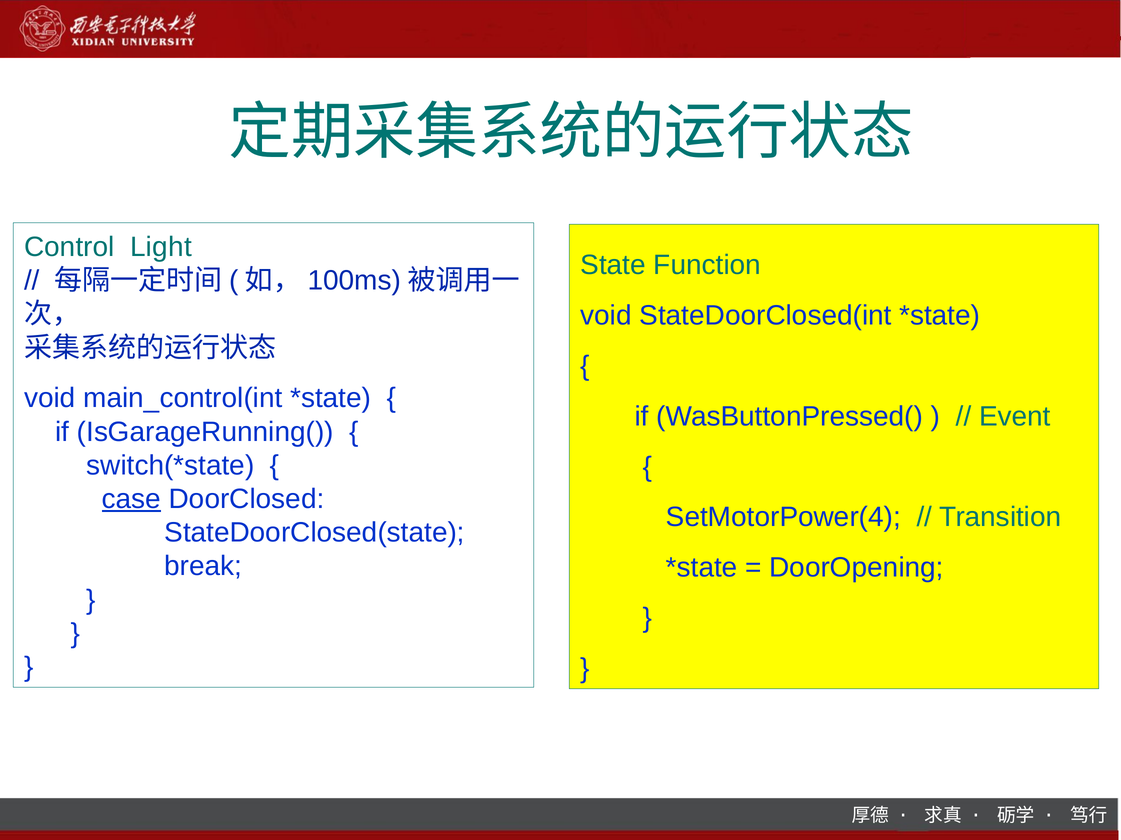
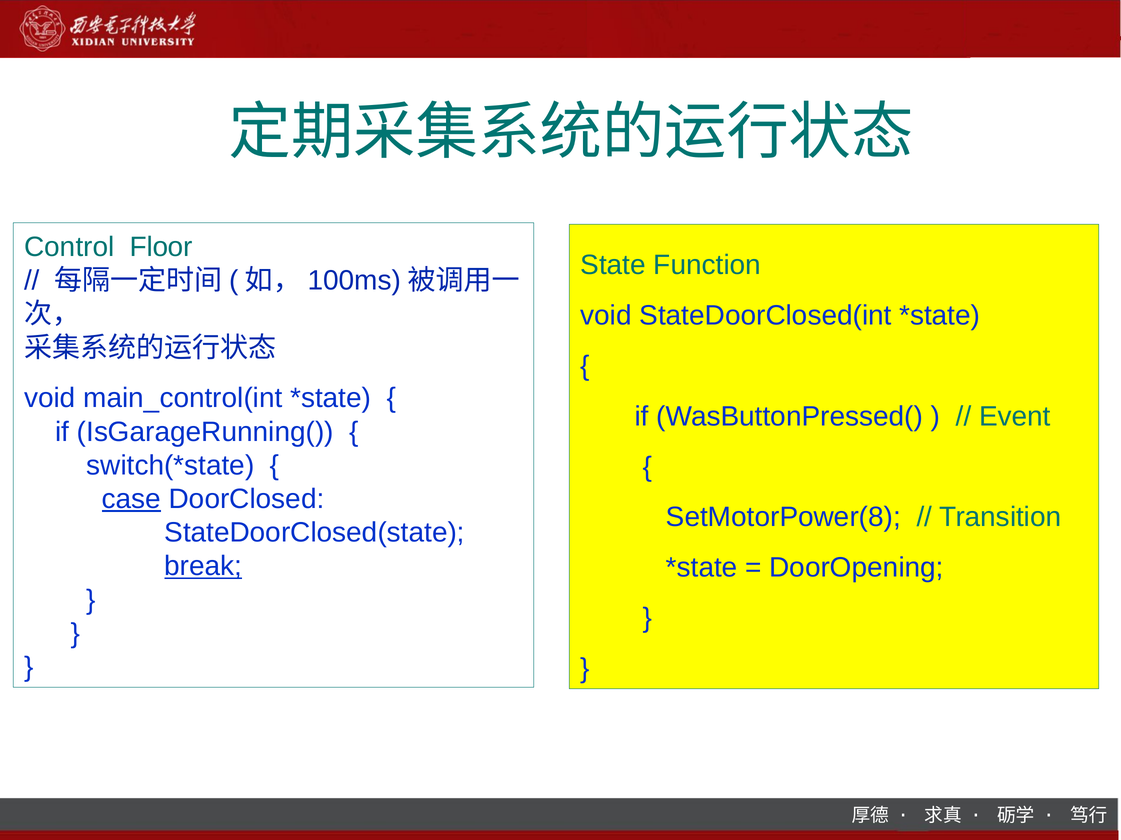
Light: Light -> Floor
SetMotorPower(4: SetMotorPower(4 -> SetMotorPower(8
break underline: none -> present
